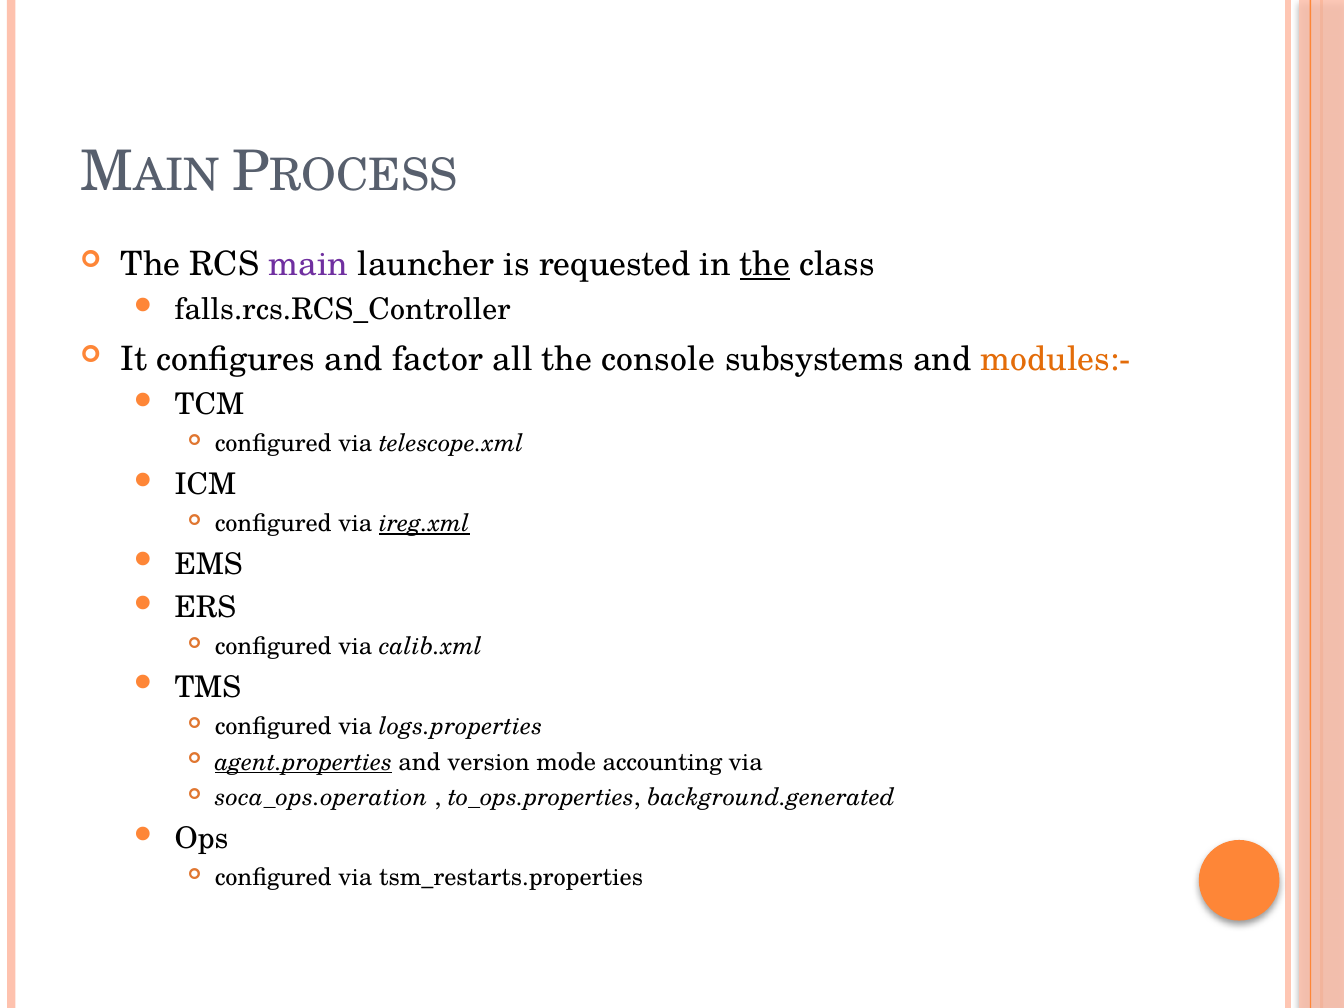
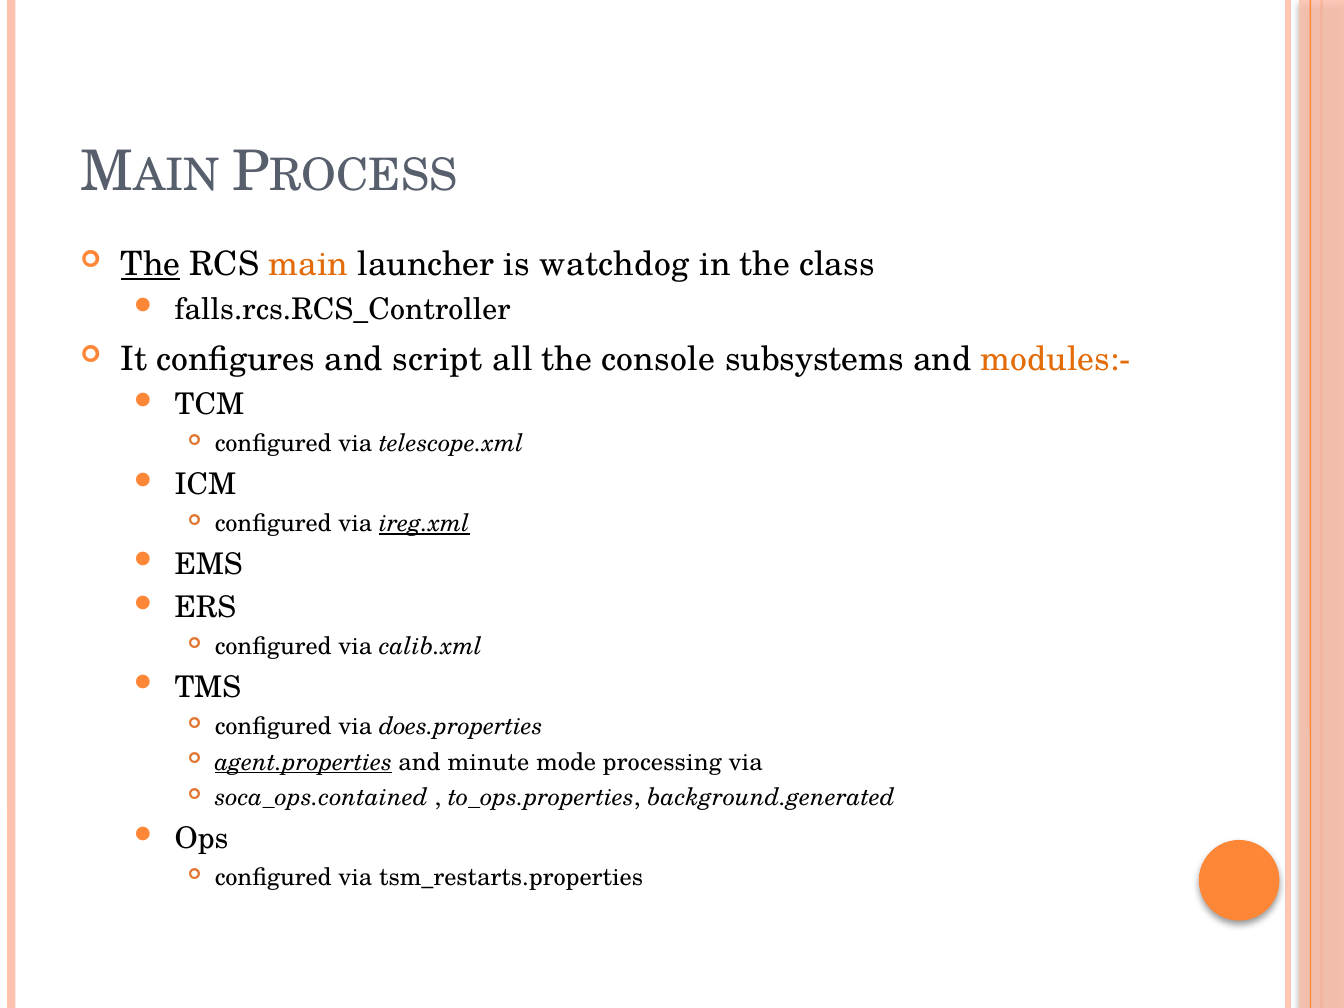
The at (151, 264) underline: none -> present
main colour: purple -> orange
requested: requested -> watchdog
the at (765, 264) underline: present -> none
factor: factor -> script
logs.properties: logs.properties -> does.properties
version: version -> minute
accounting: accounting -> processing
soca_ops.operation: soca_ops.operation -> soca_ops.contained
